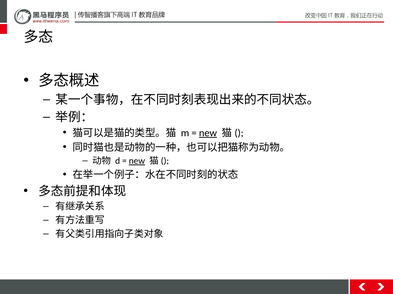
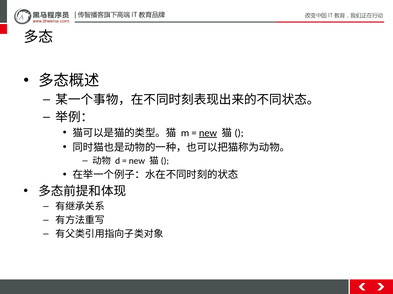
new at (137, 161) underline: present -> none
